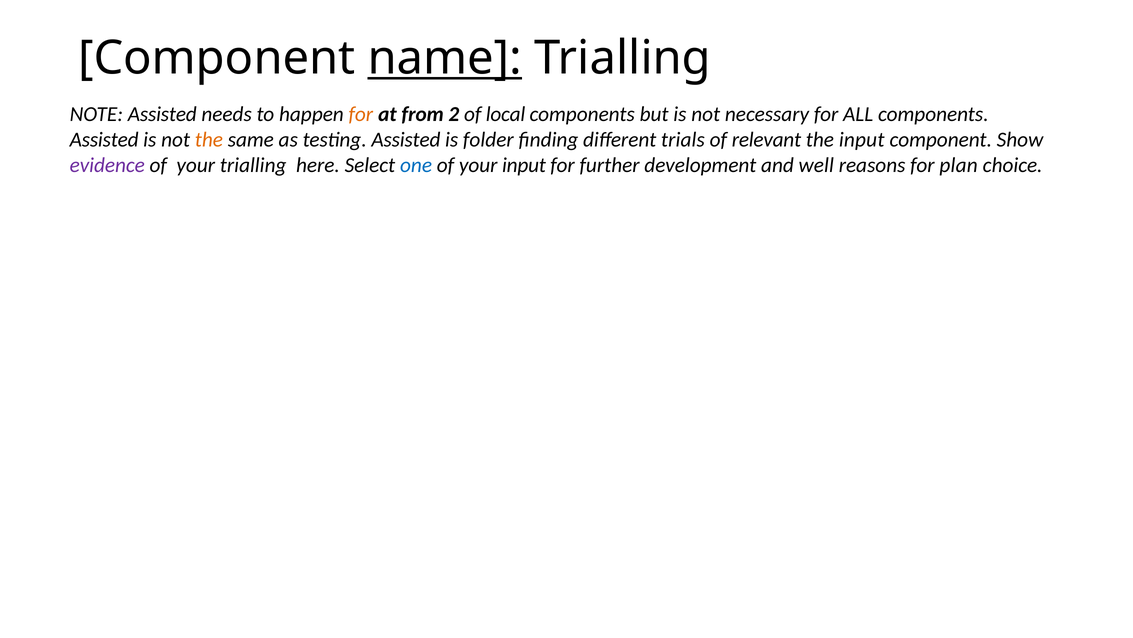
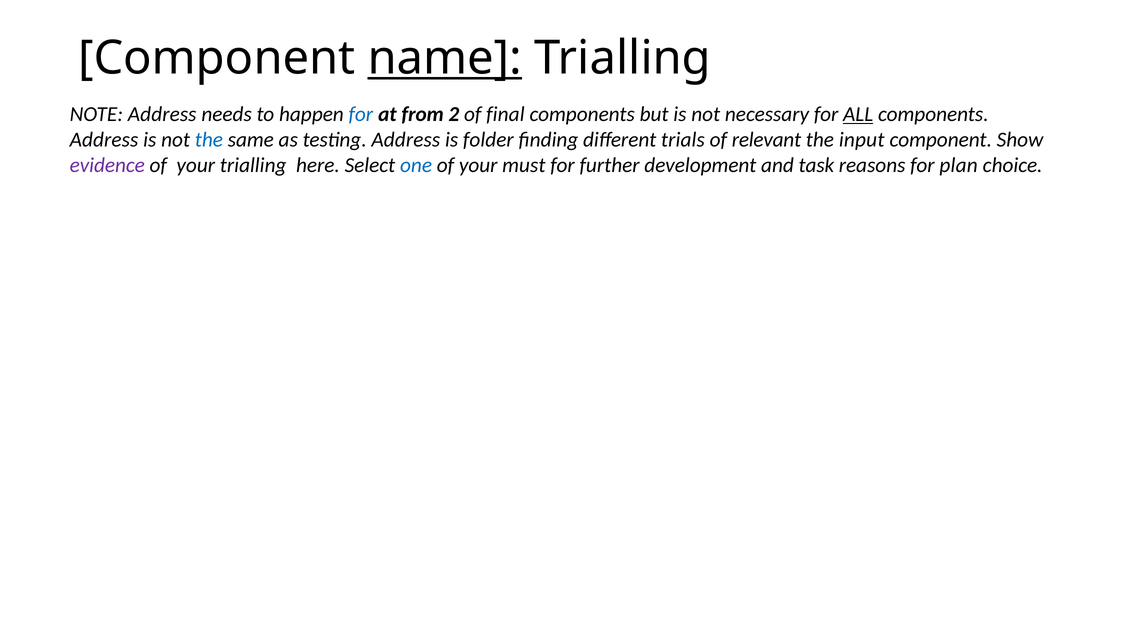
NOTE Assisted: Assisted -> Address
for at (361, 114) colour: orange -> blue
local: local -> final
ALL underline: none -> present
Assisted at (104, 140): Assisted -> Address
the at (209, 140) colour: orange -> blue
testing Assisted: Assisted -> Address
your input: input -> must
well: well -> task
